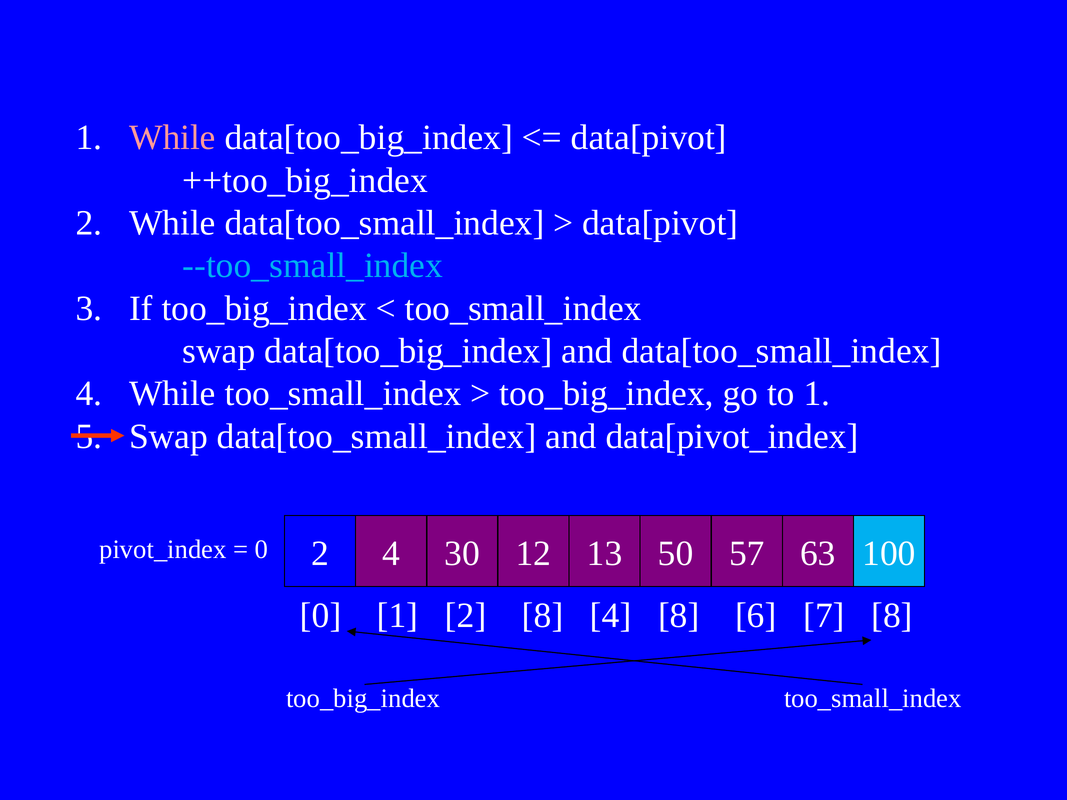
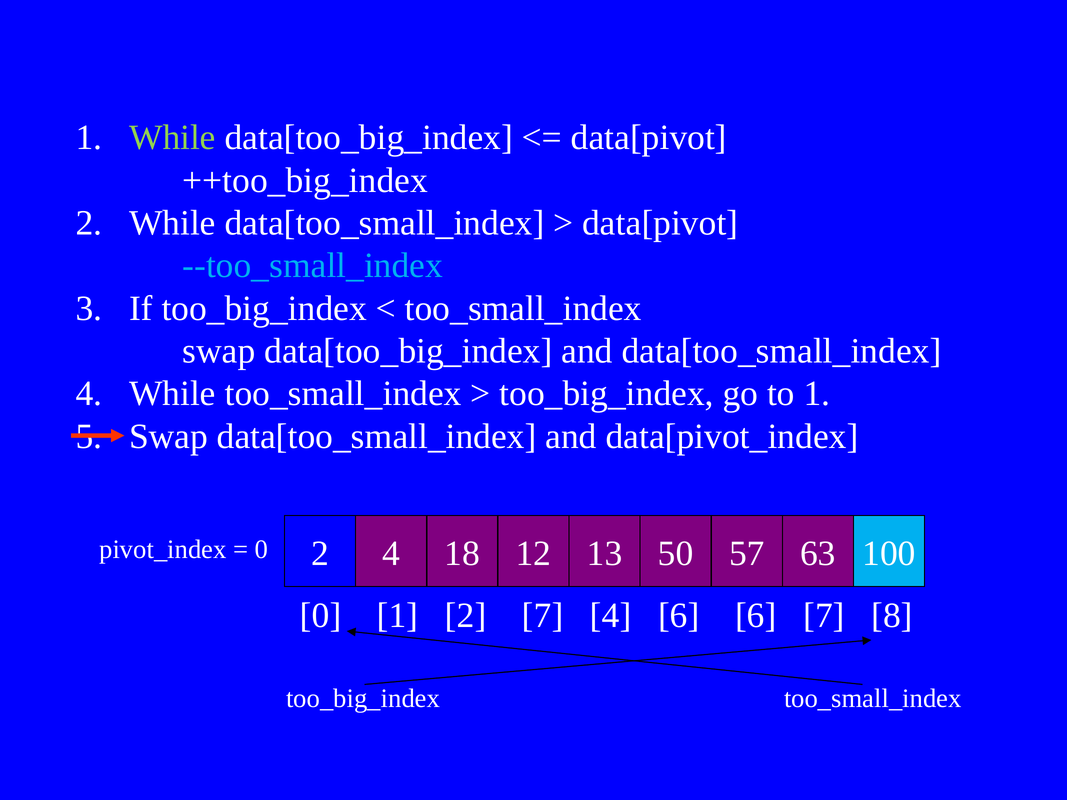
While at (172, 138) colour: pink -> light green
30: 30 -> 18
2 8: 8 -> 7
4 8: 8 -> 6
